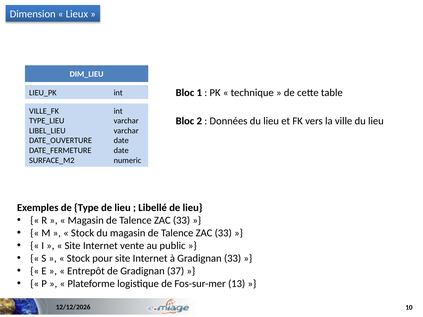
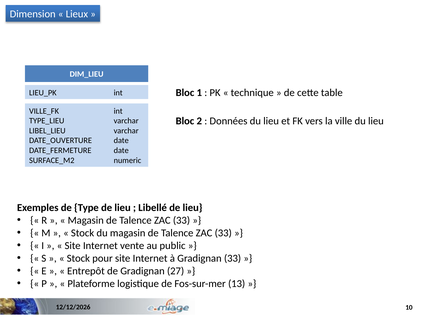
37: 37 -> 27
